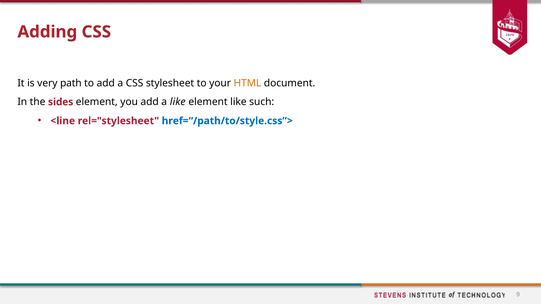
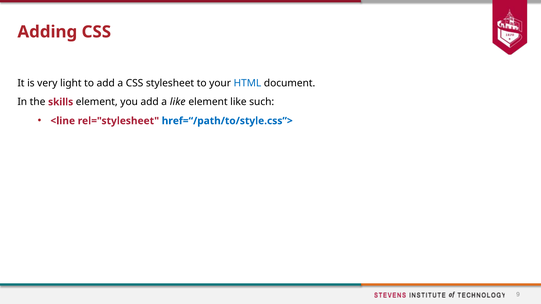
path: path -> light
HTML colour: orange -> blue
sides: sides -> skills
